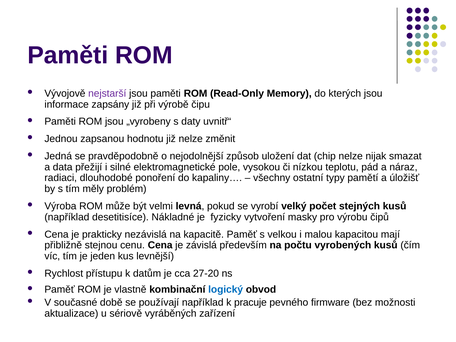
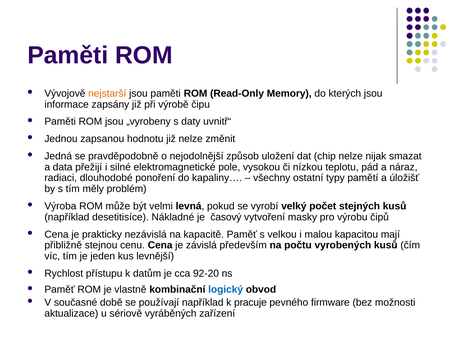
nejstarší colour: purple -> orange
fyzicky: fyzicky -> časový
27-20: 27-20 -> 92-20
